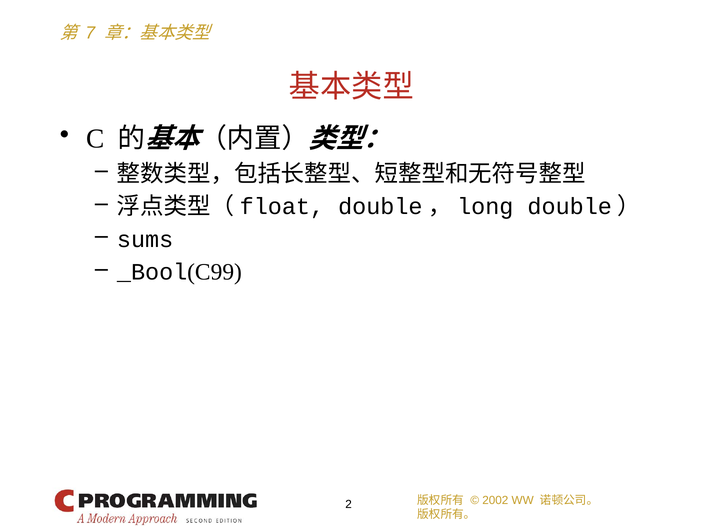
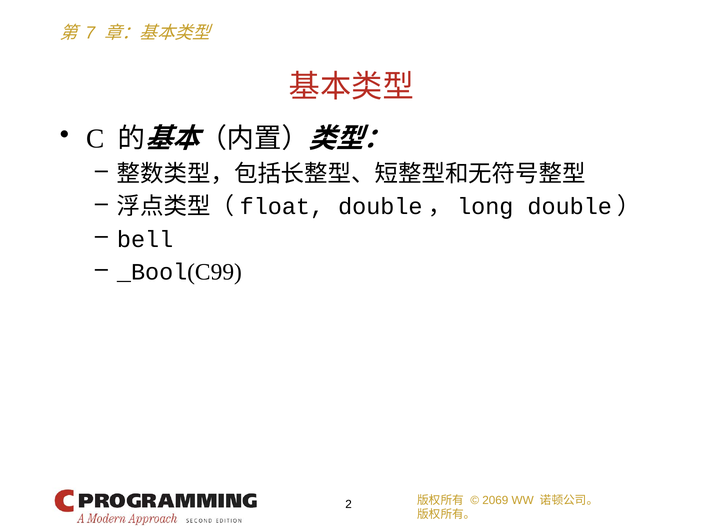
sums: sums -> bell
2002: 2002 -> 2069
